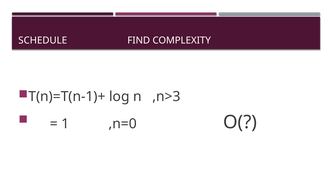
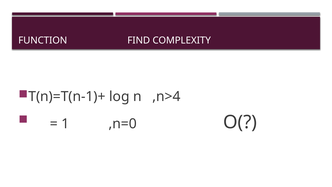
SCHEDULE: SCHEDULE -> FUNCTION
,n>3: ,n>3 -> ,n>4
